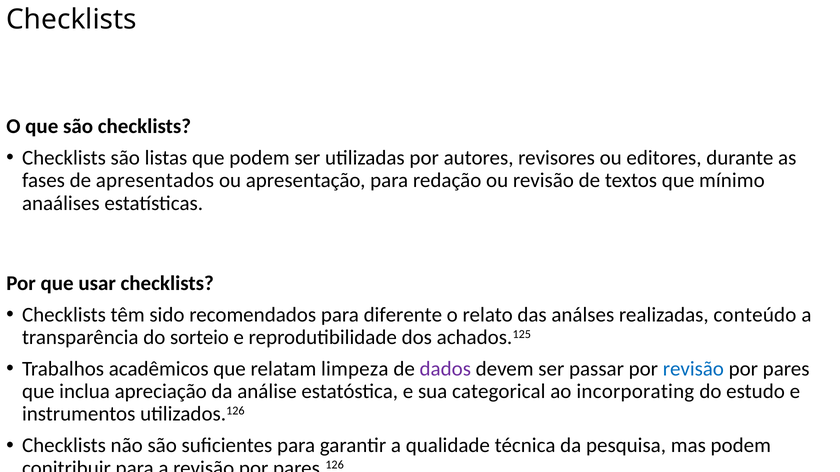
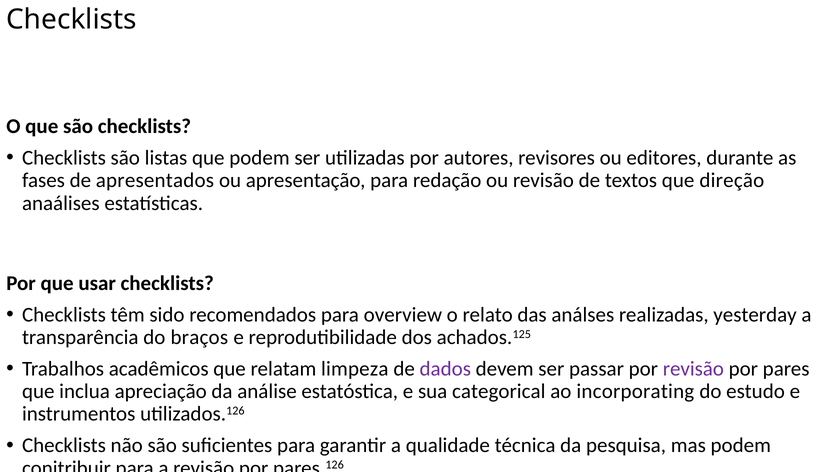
mínimo: mínimo -> direção
diferente: diferente -> overview
conteúdo: conteúdo -> yesterday
sorteio: sorteio -> braços
revisão at (693, 369) colour: blue -> purple
